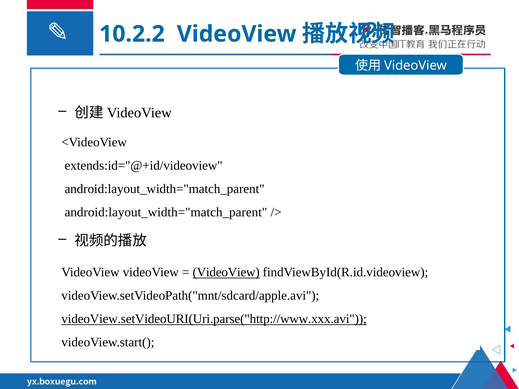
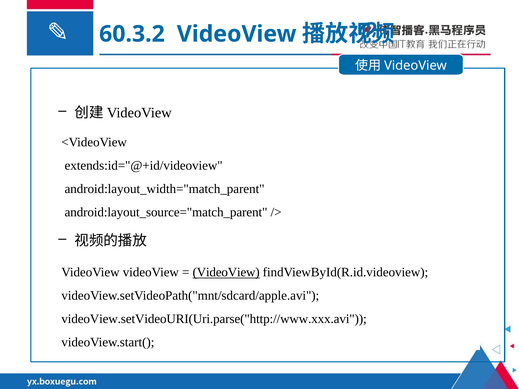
10.2.2: 10.2.2 -> 60.3.2
android:layout_width="match_parent at (166, 212): android:layout_width="match_parent -> android:layout_source="match_parent
videoView.setVideoURI(Uri.parse("http://www.xxx.avi underline: present -> none
